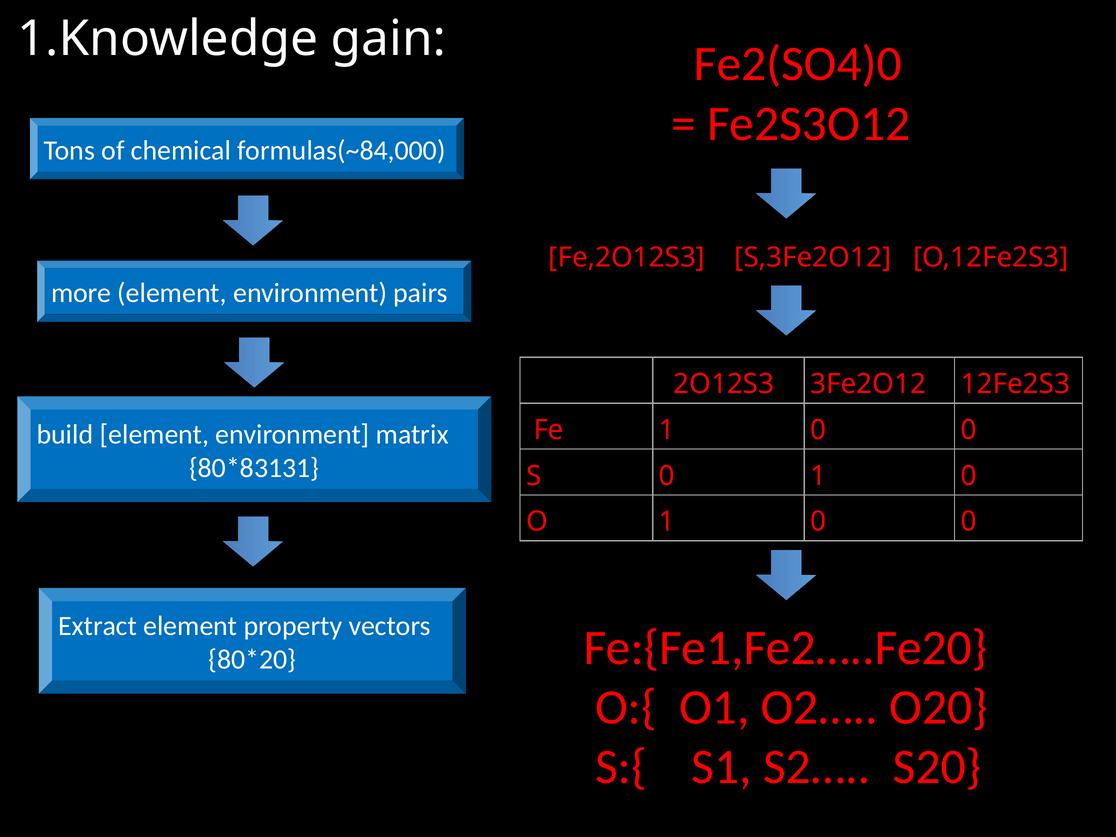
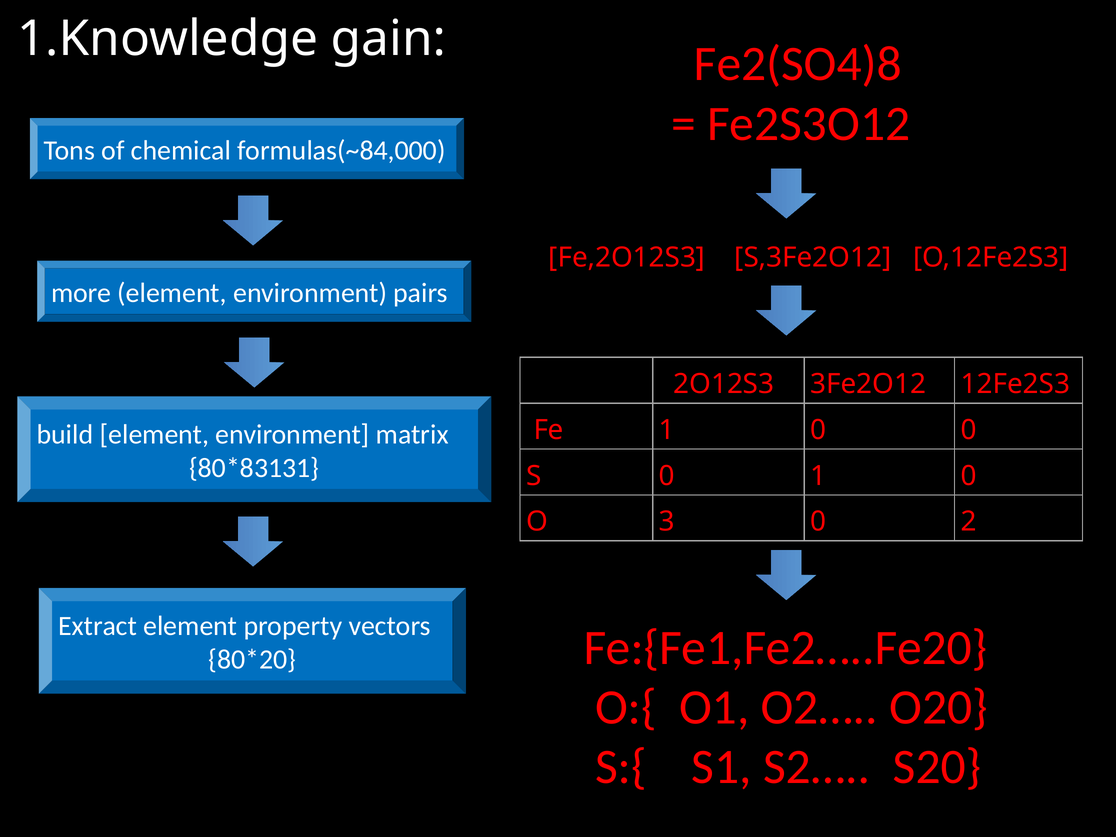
Fe2(SO4)0: Fe2(SO4)0 -> Fe2(SO4)8
O 1: 1 -> 3
0 at (969, 522): 0 -> 2
